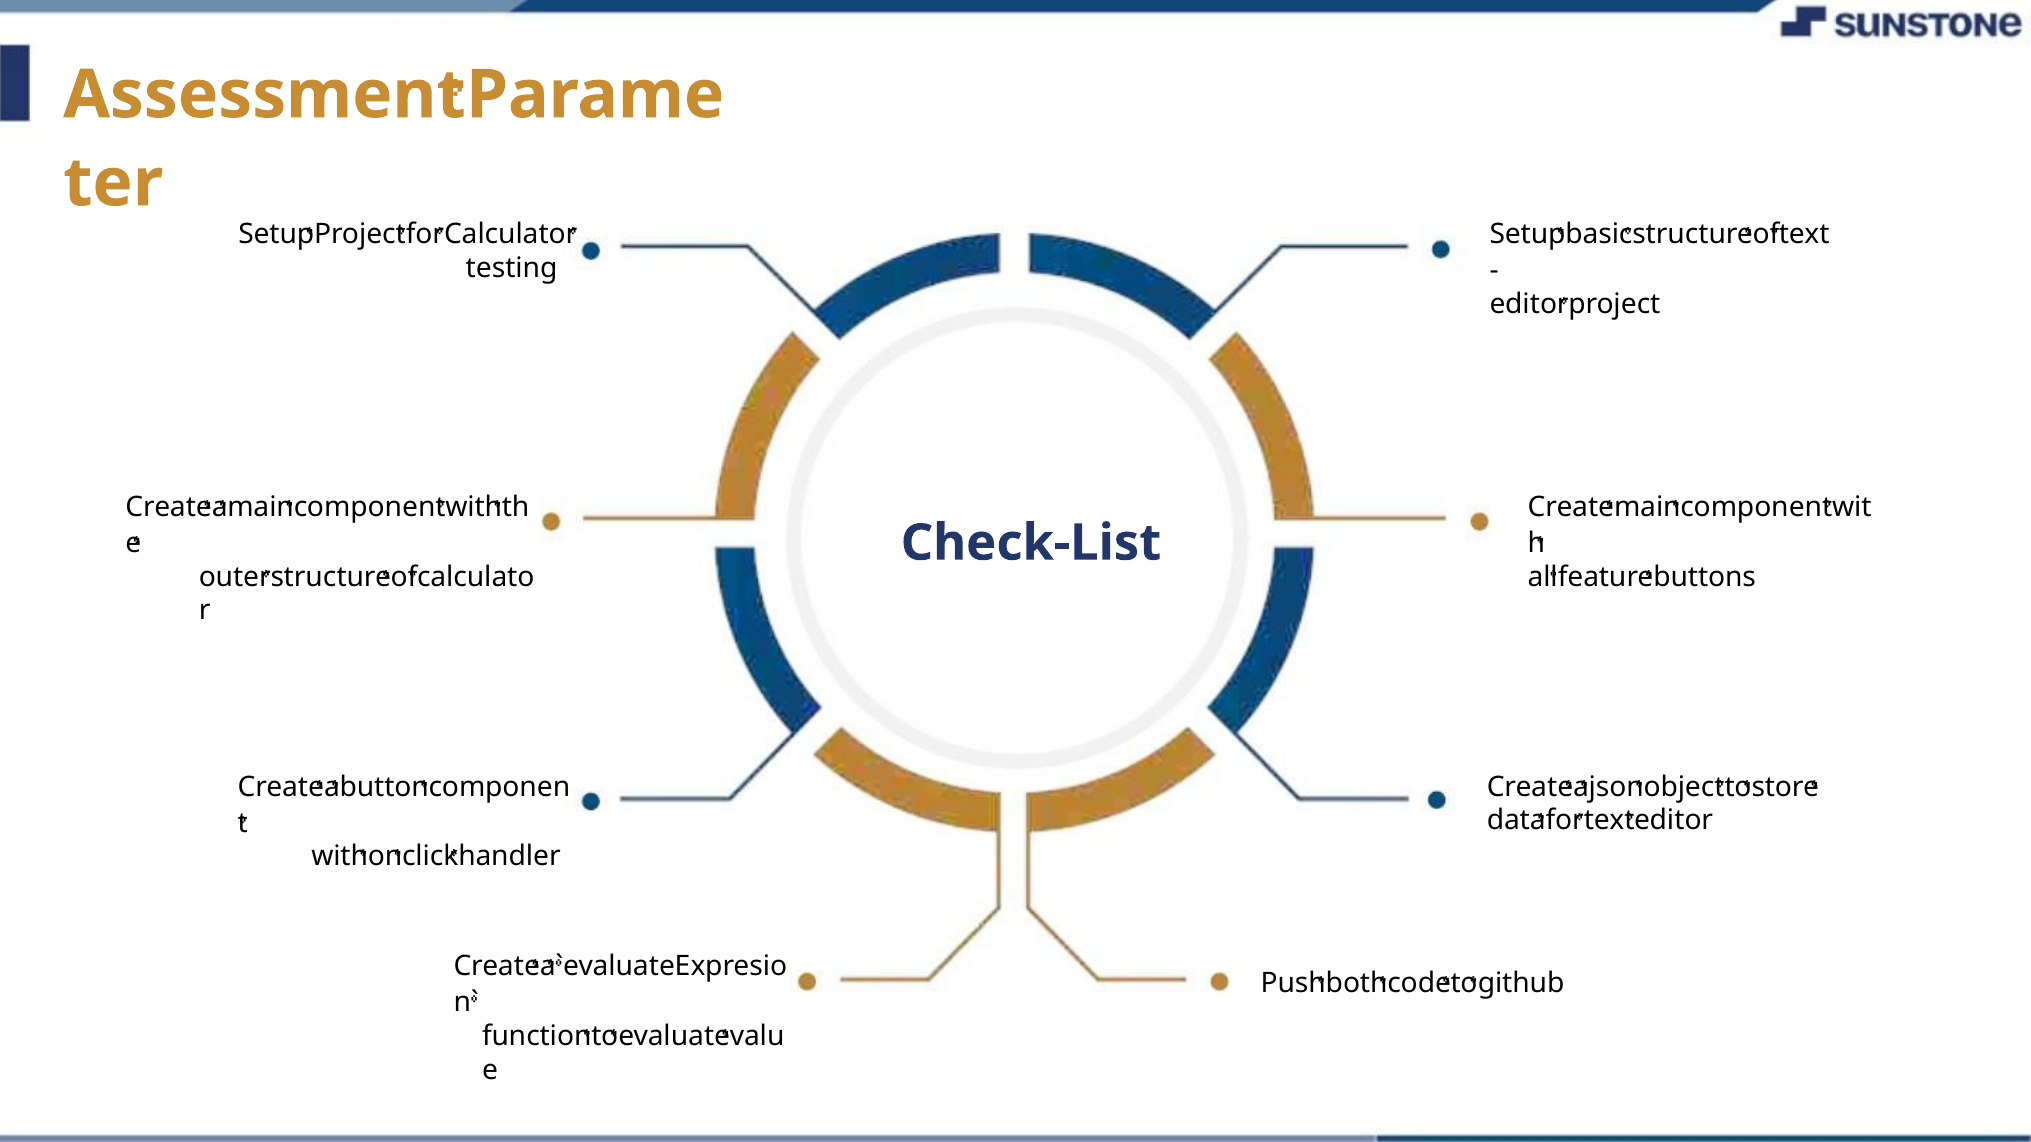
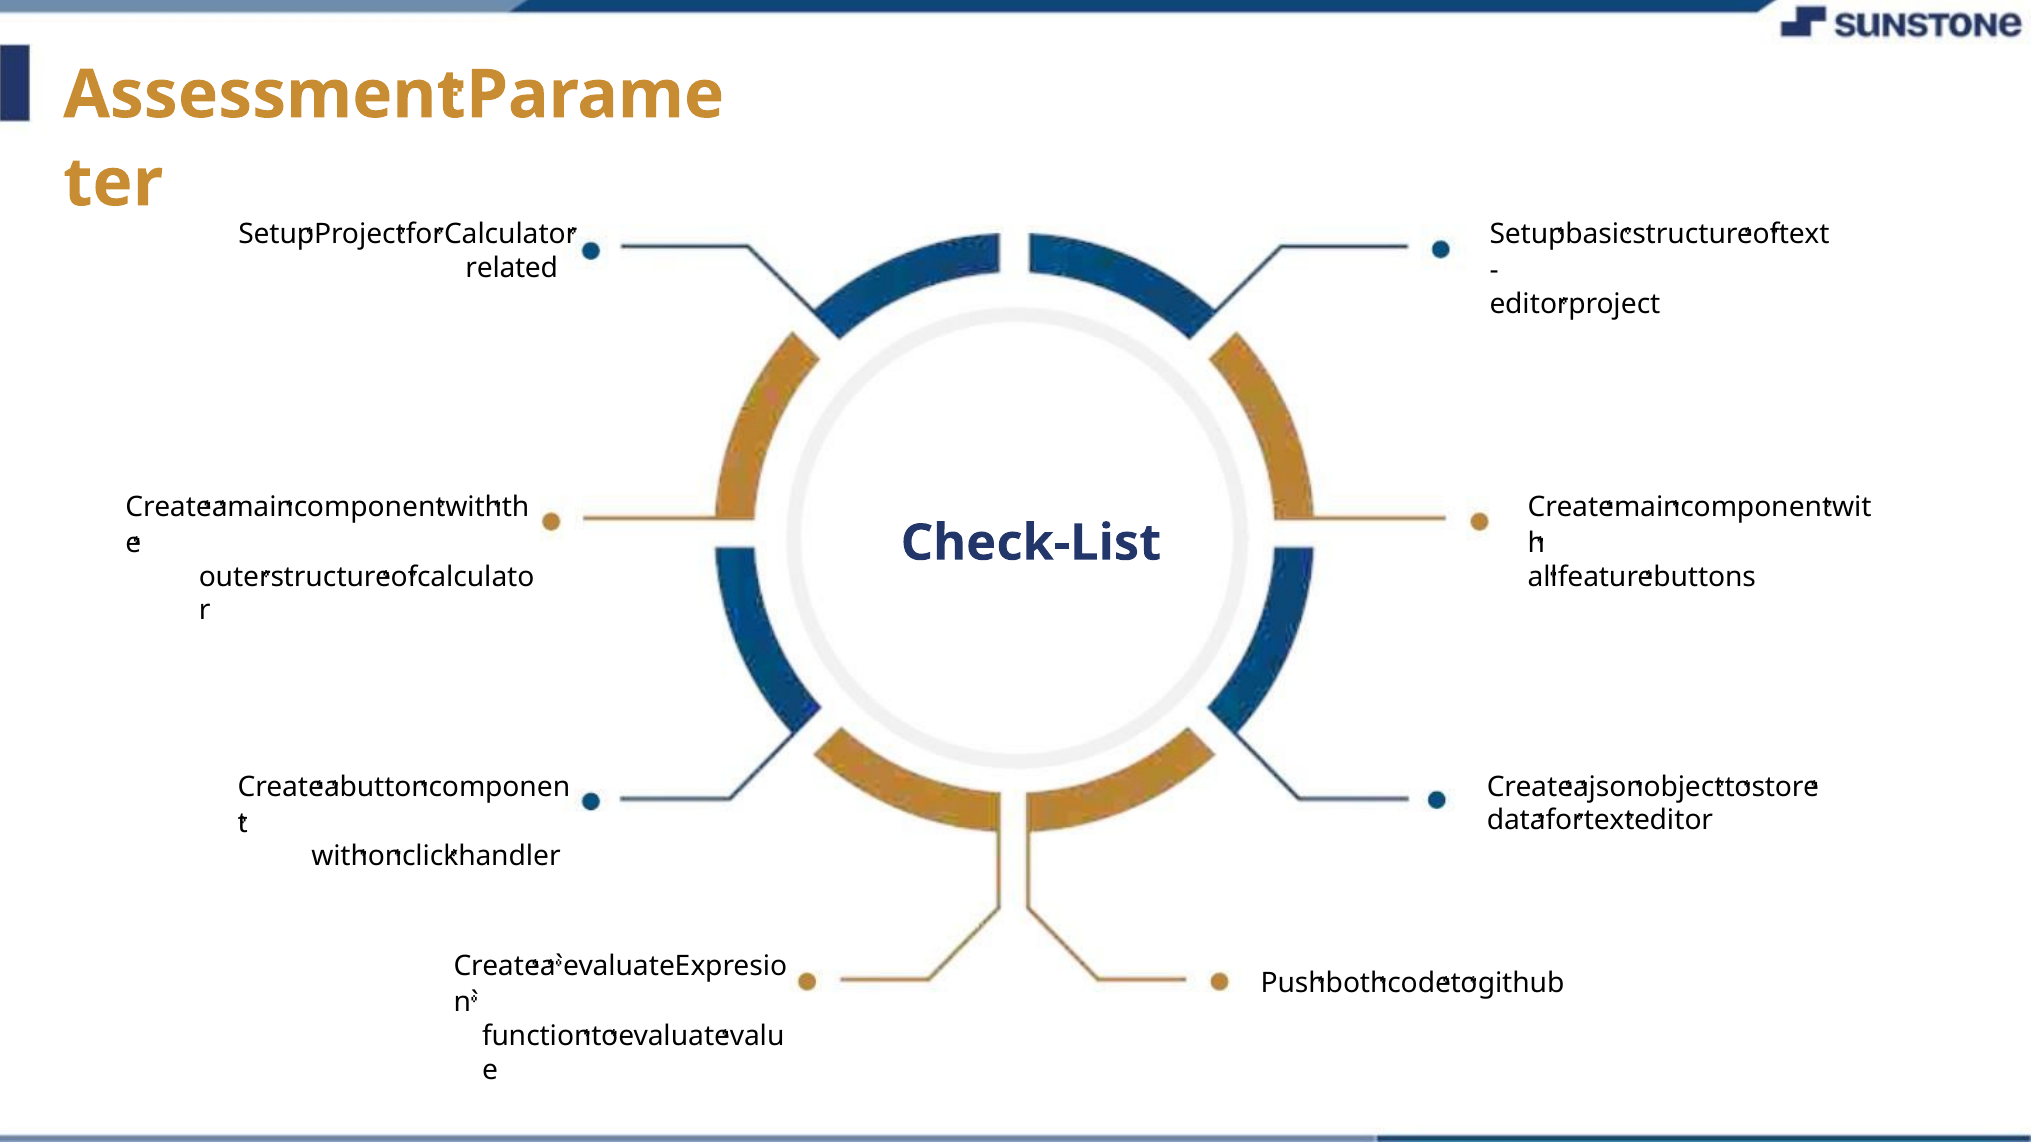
testing: testing -> related
